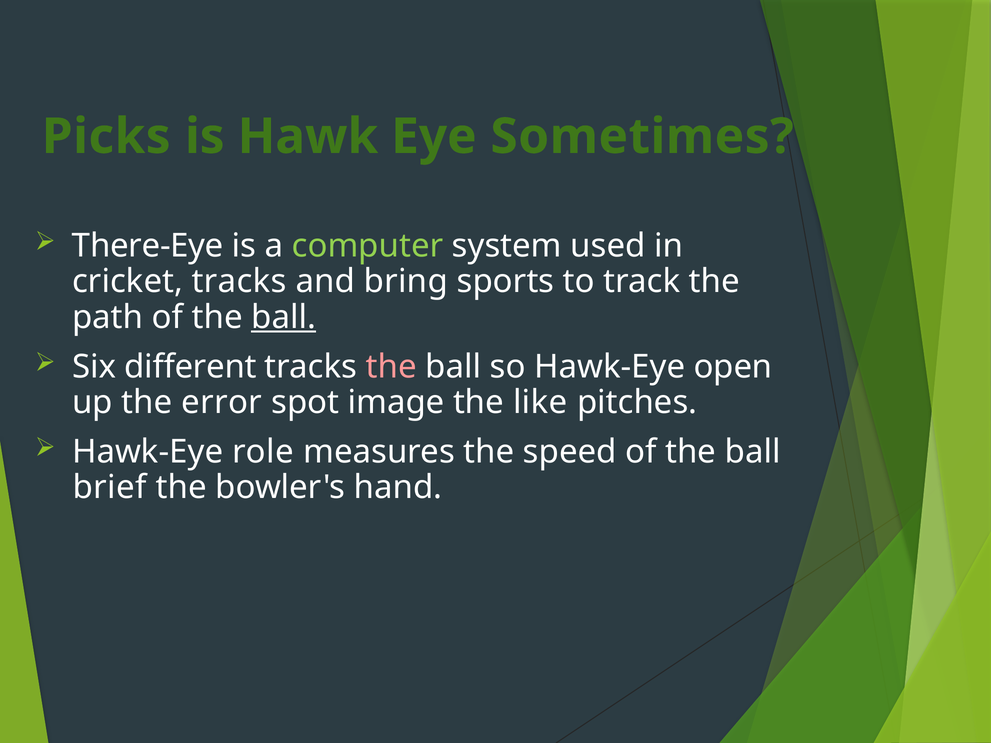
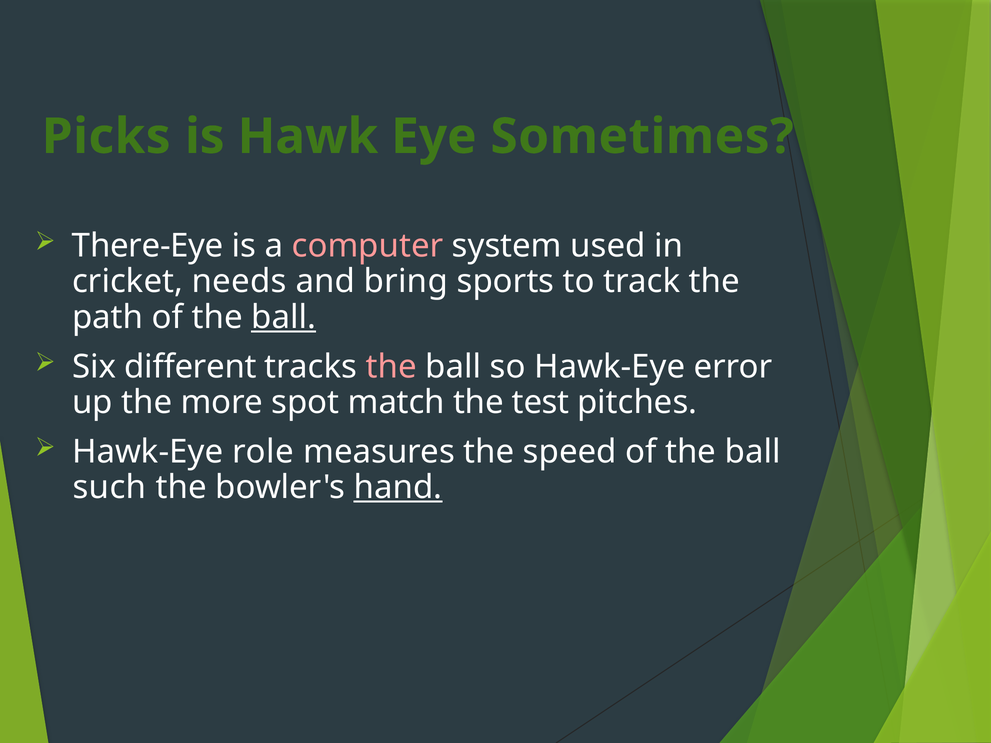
computer colour: light green -> pink
cricket tracks: tracks -> needs
open: open -> error
error: error -> more
image: image -> match
like: like -> test
brief: brief -> such
hand underline: none -> present
